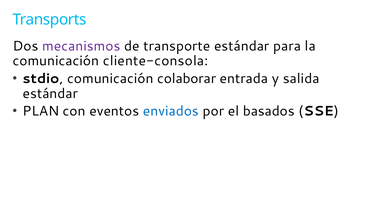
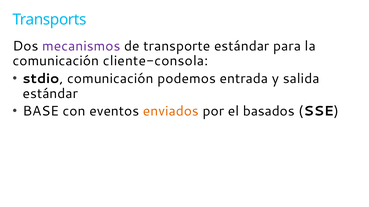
colaborar: colaborar -> podemos
PLAN: PLAN -> BASE
enviados colour: blue -> orange
